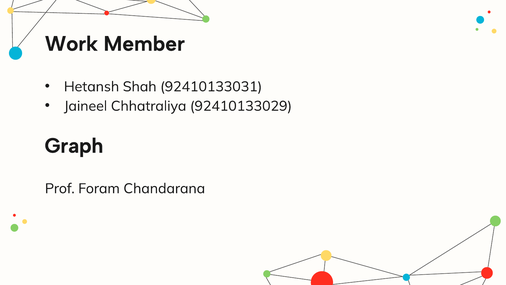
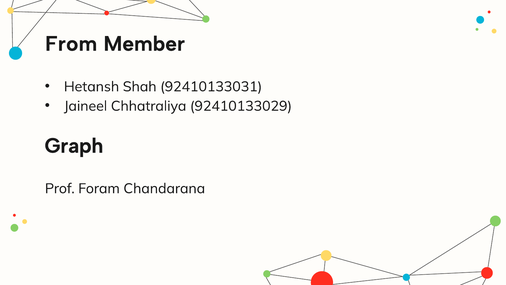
Work: Work -> From
